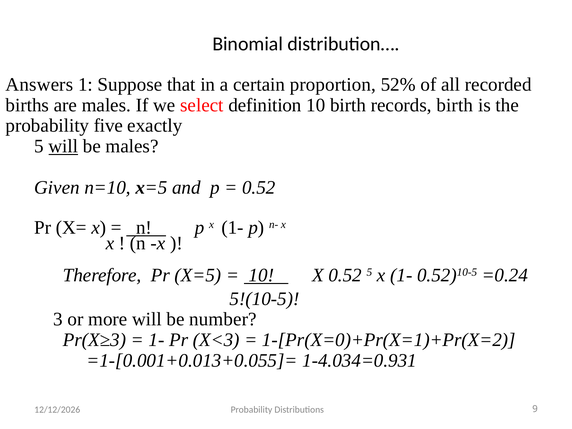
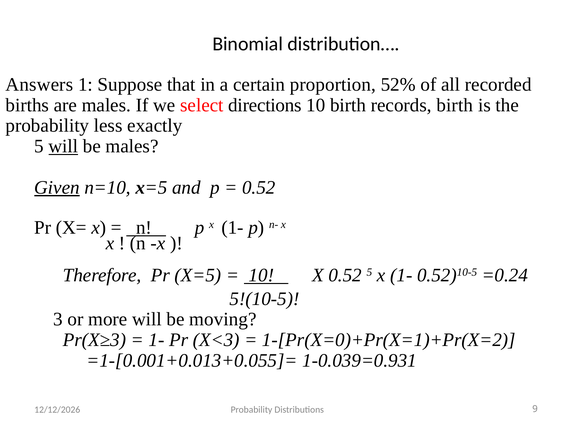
definition: definition -> directions
five: five -> less
Given underline: none -> present
number: number -> moving
1-4.034=0.931: 1-4.034=0.931 -> 1-0.039=0.931
